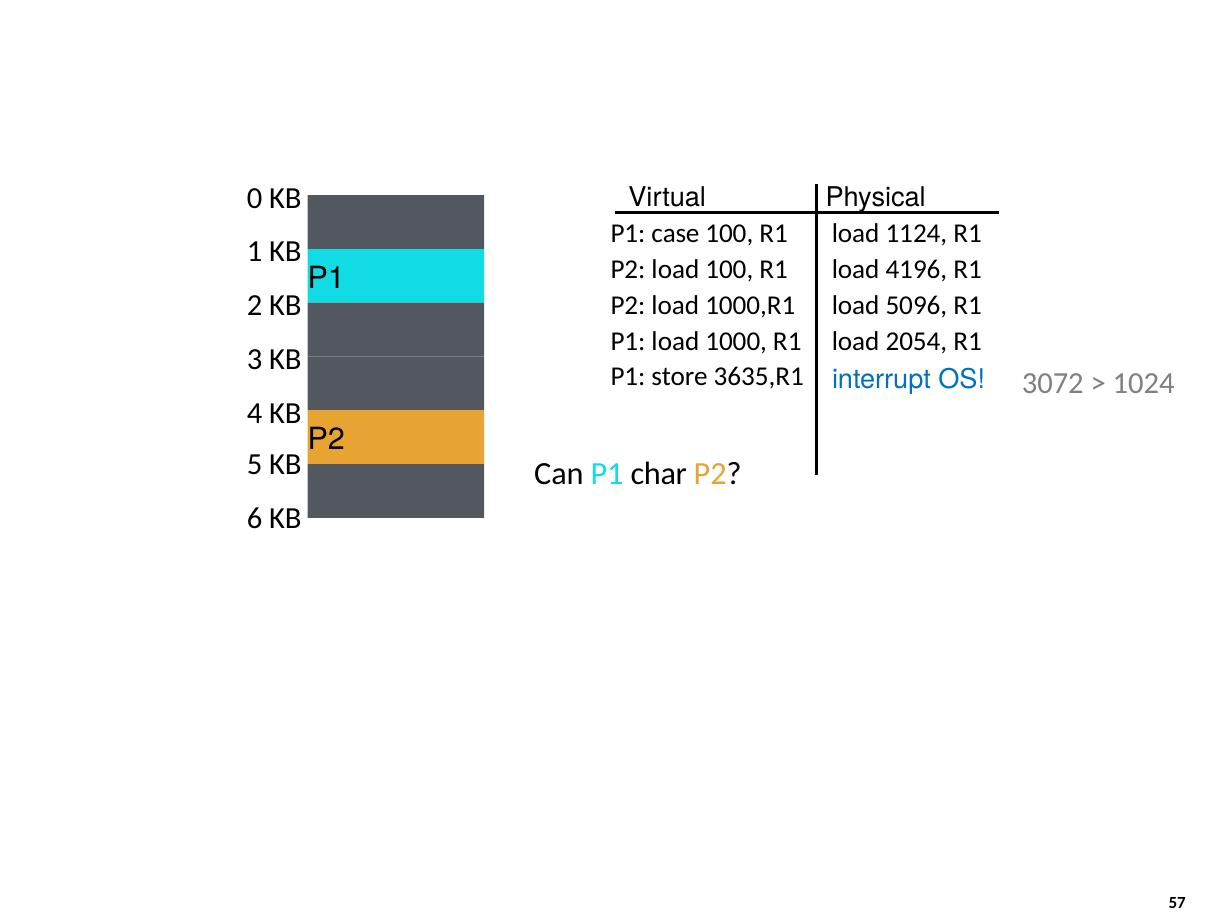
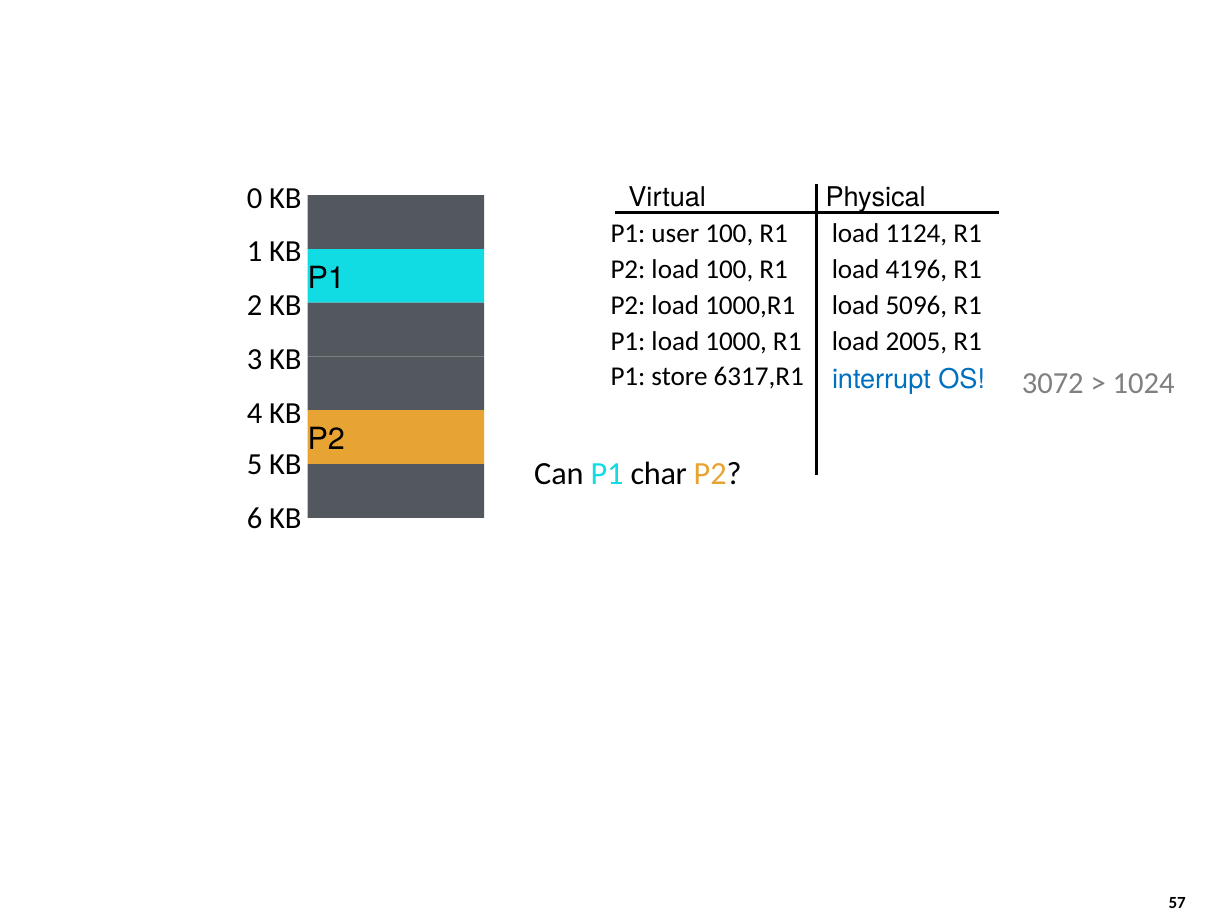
case: case -> user
2054: 2054 -> 2005
3635,R1: 3635,R1 -> 6317,R1
